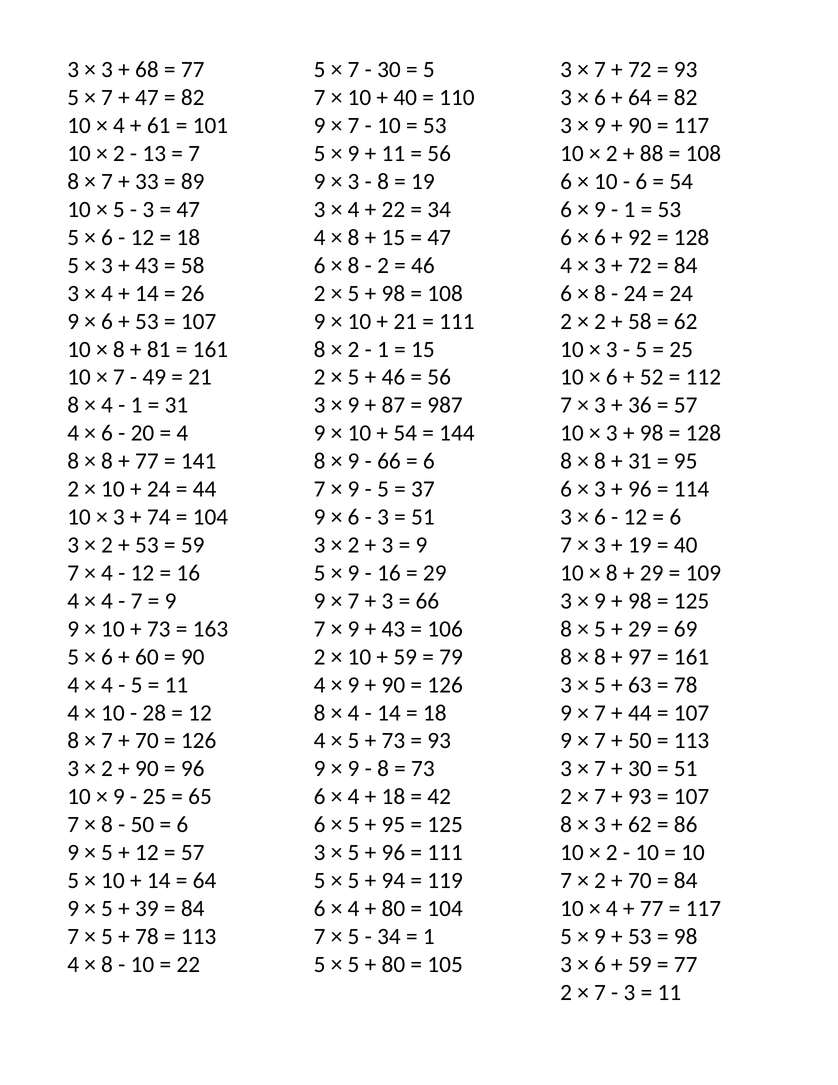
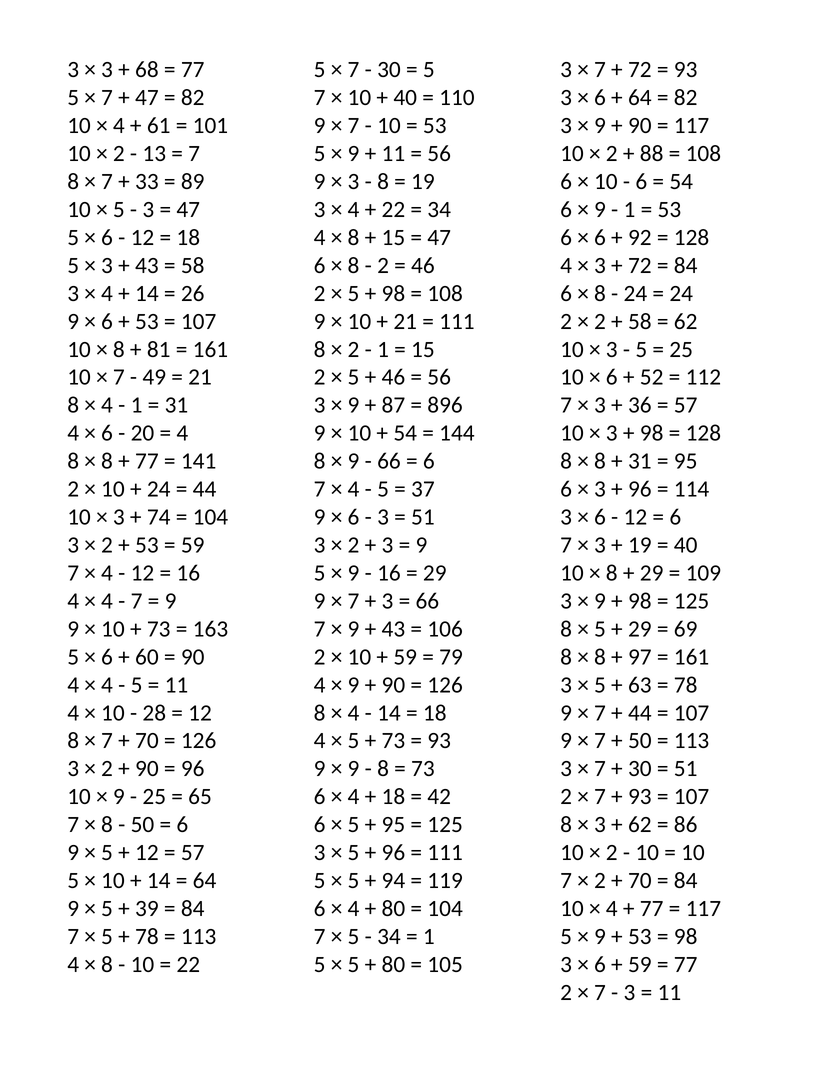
987: 987 -> 896
9 at (353, 489): 9 -> 4
